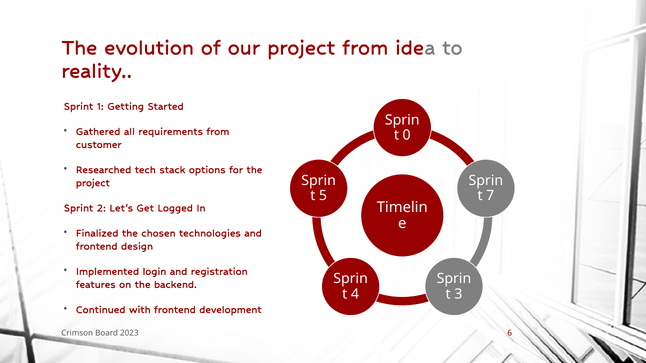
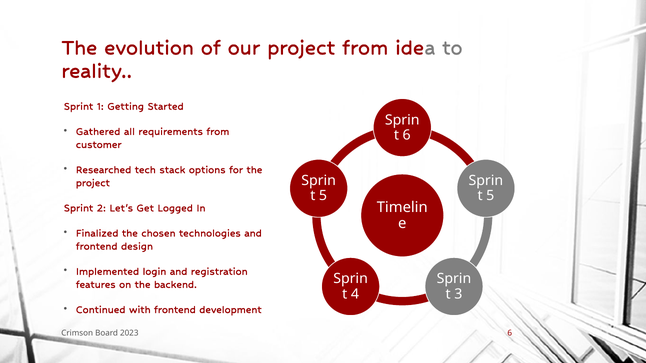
0 at (407, 135): 0 -> 6
7 at (490, 196): 7 -> 5
